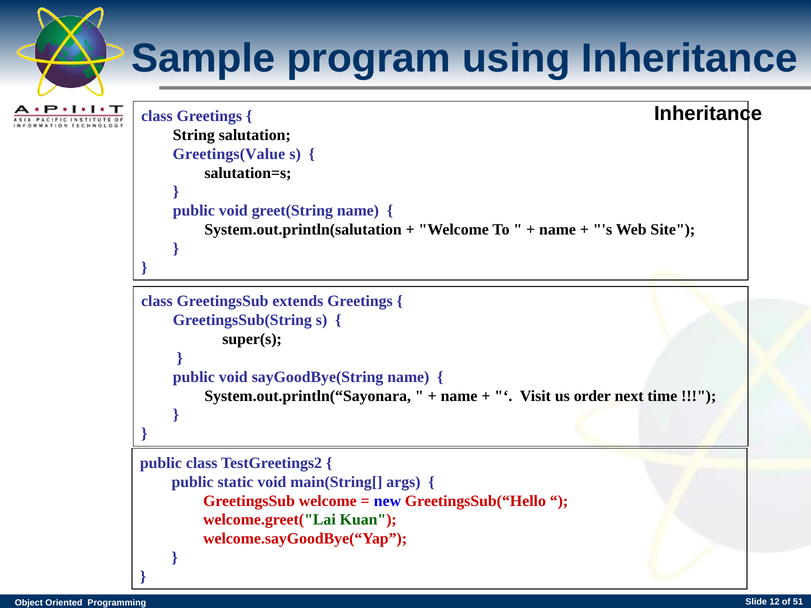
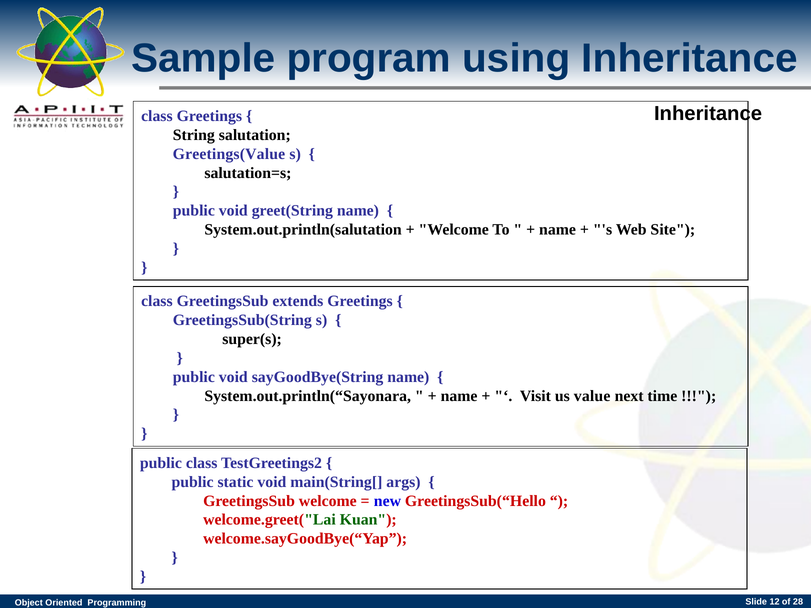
order: order -> value
51: 51 -> 28
